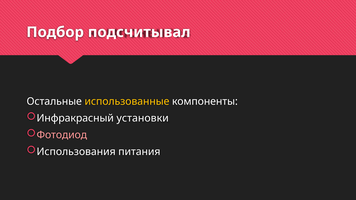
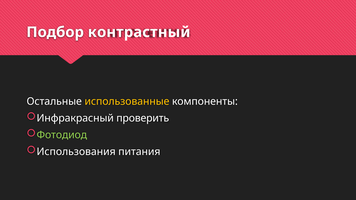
подсчитывал: подсчитывал -> контрастный
установки: установки -> проверить
Фотодиод colour: pink -> light green
